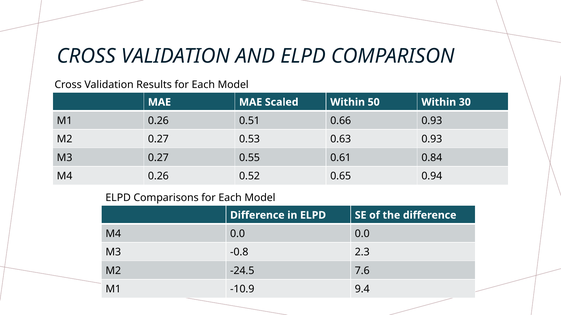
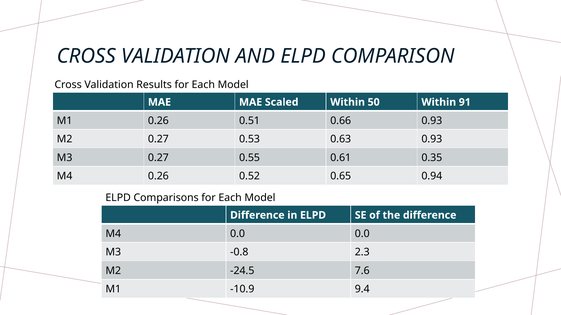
30: 30 -> 91
0.84: 0.84 -> 0.35
